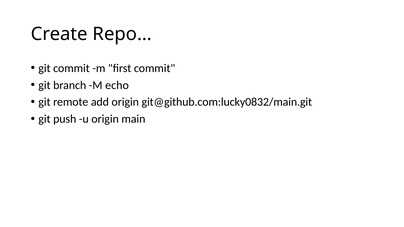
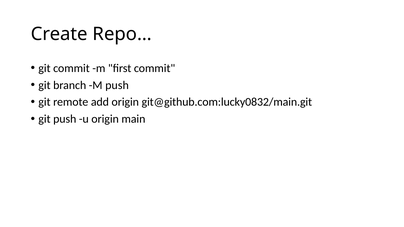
M echo: echo -> push
